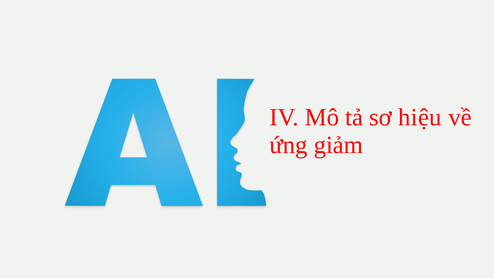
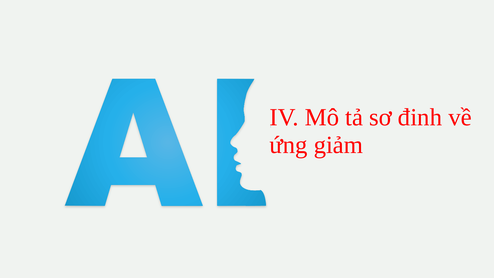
hiệu: hiệu -> đinh
